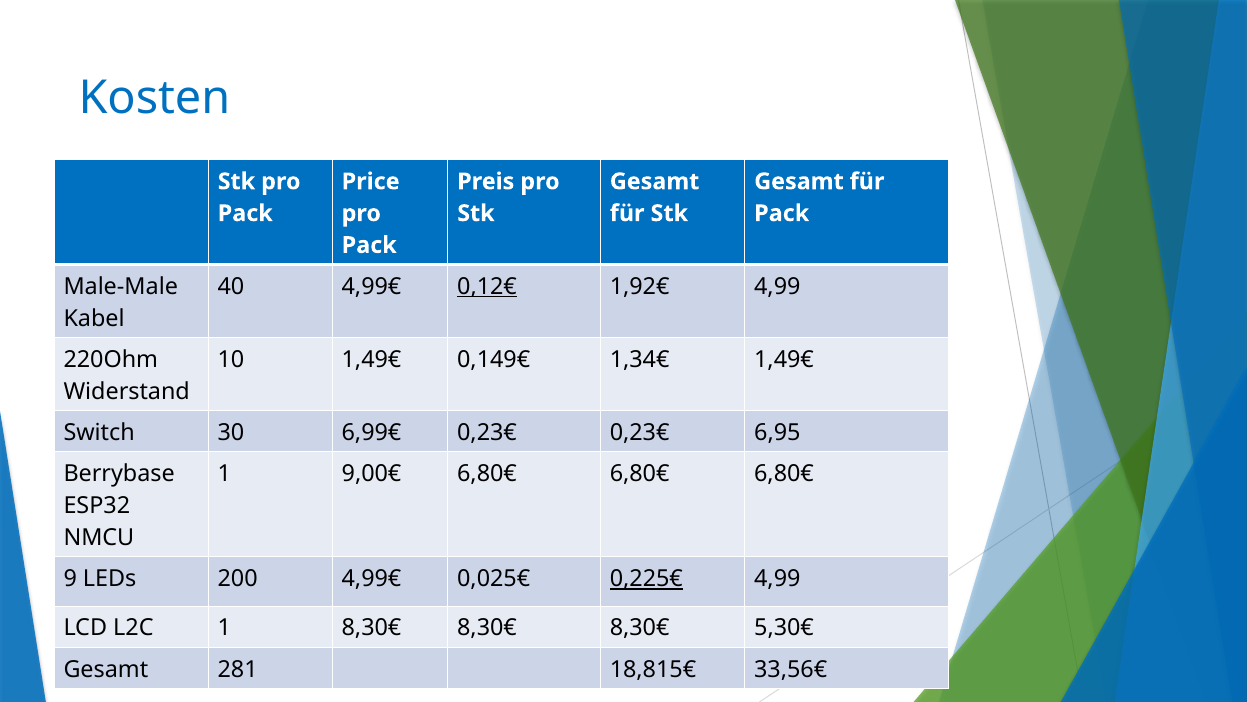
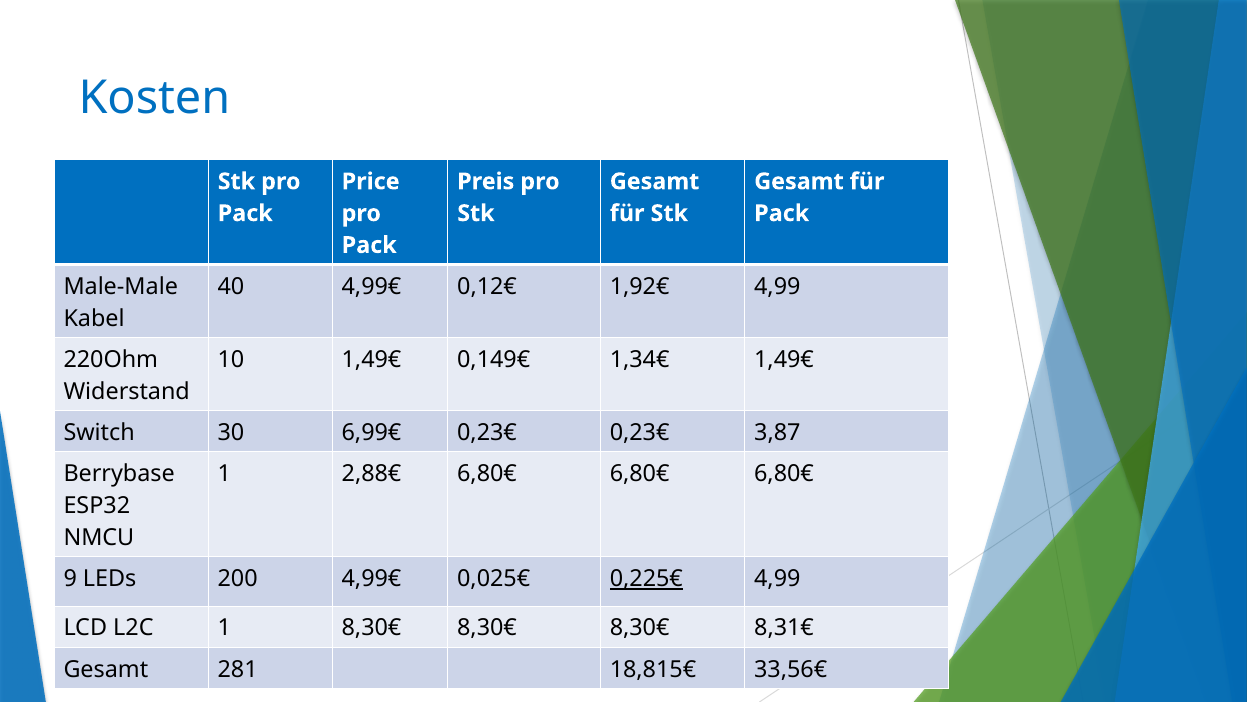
0,12€ underline: present -> none
6,95: 6,95 -> 3,87
9,00€: 9,00€ -> 2,88€
5,30€: 5,30€ -> 8,31€
